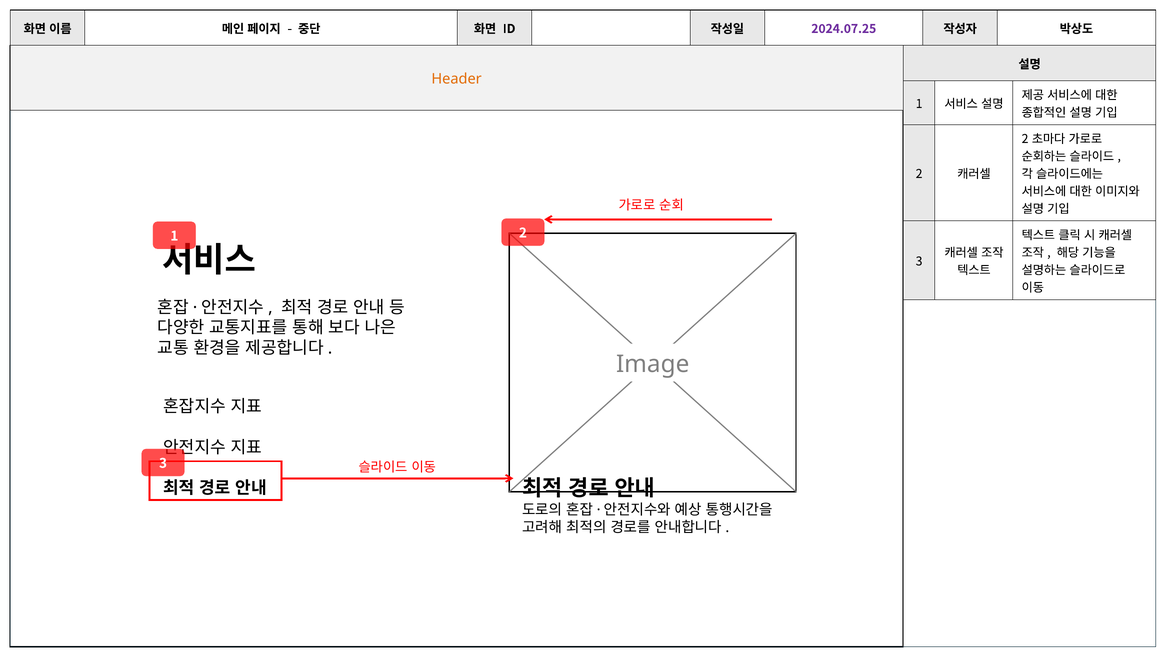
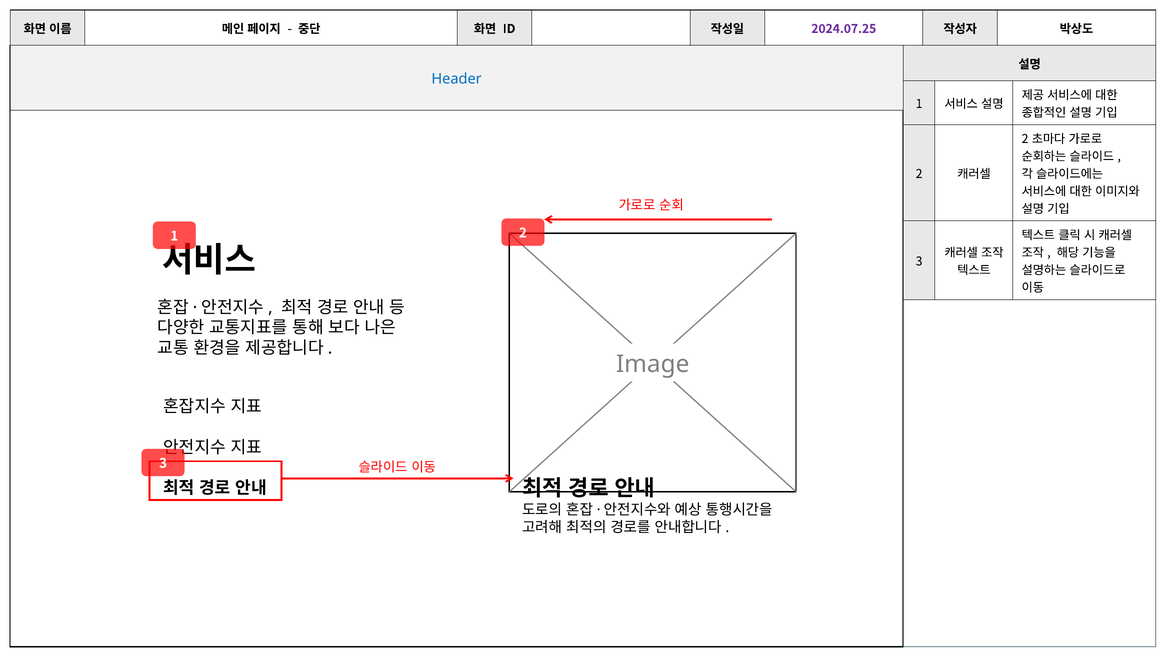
Header colour: orange -> blue
